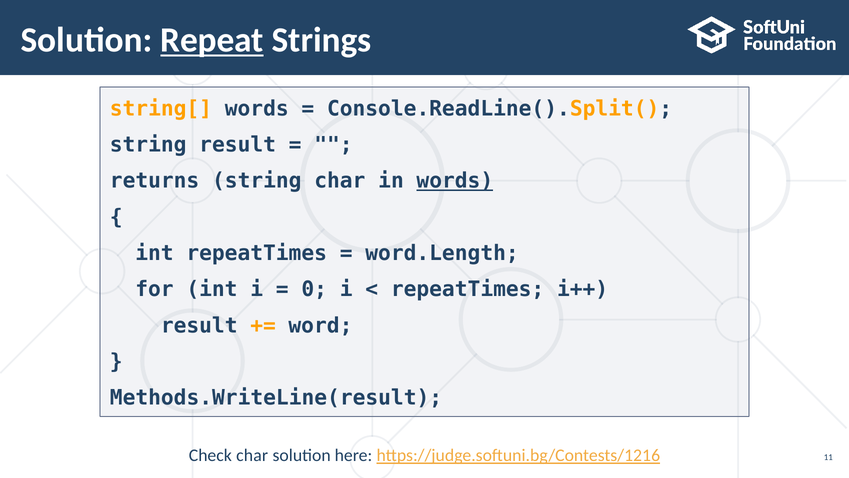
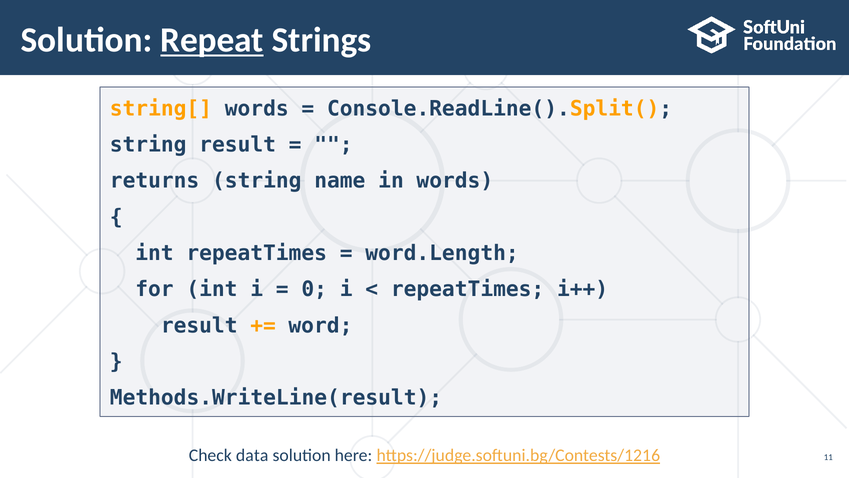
string char: char -> name
words at (455, 181) underline: present -> none
Check char: char -> data
